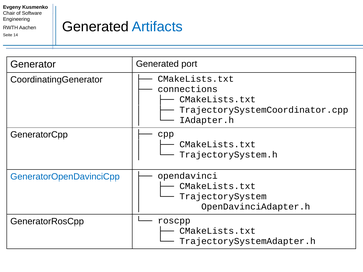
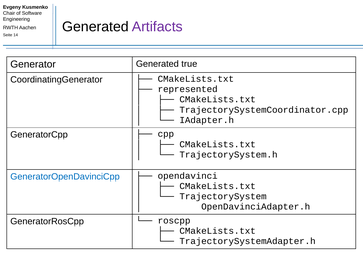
Artifacts colour: blue -> purple
port: port -> true
connections: connections -> represented
